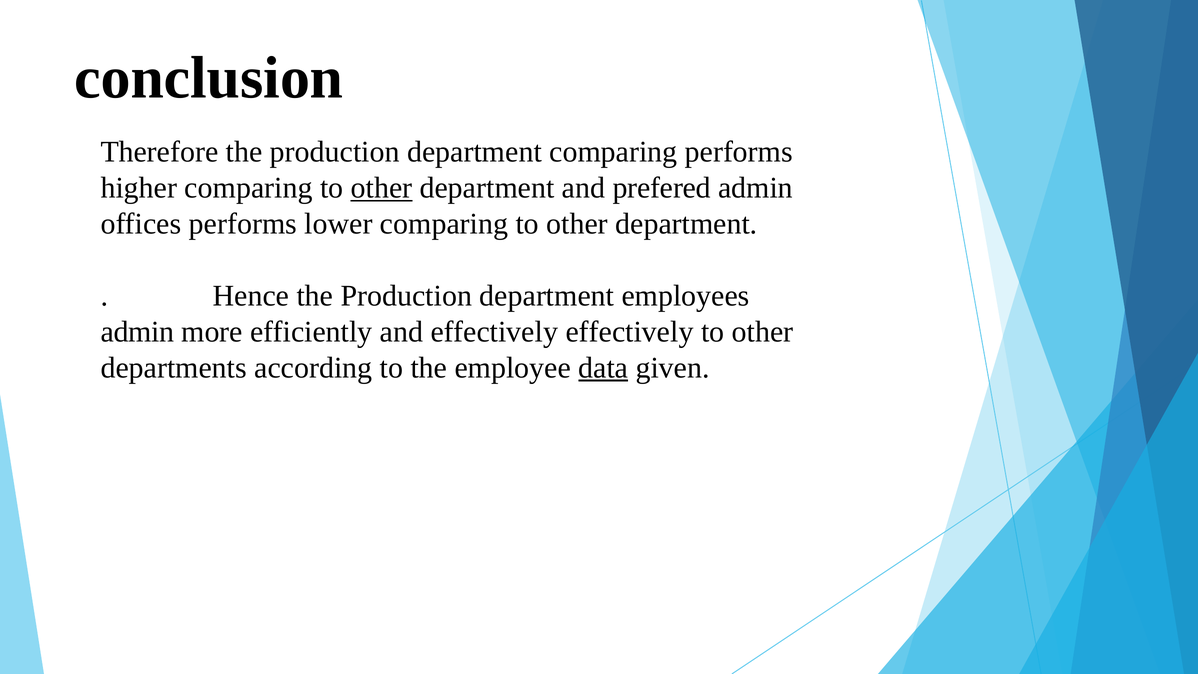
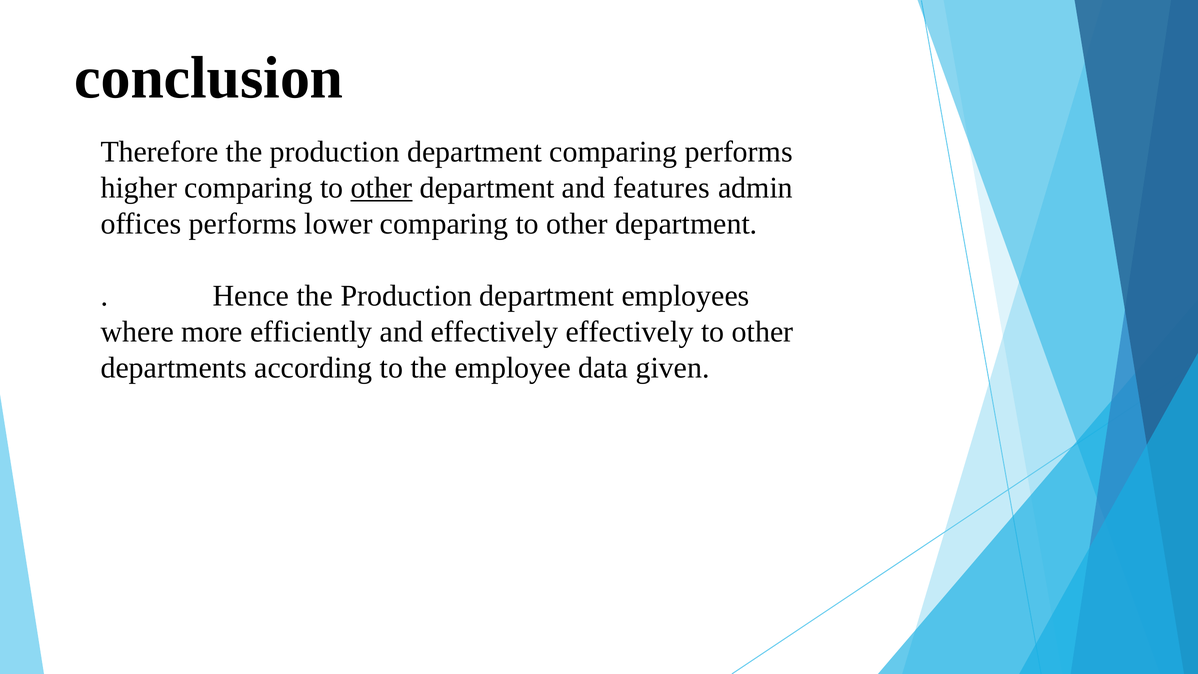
prefered: prefered -> features
admin at (137, 332): admin -> where
data underline: present -> none
